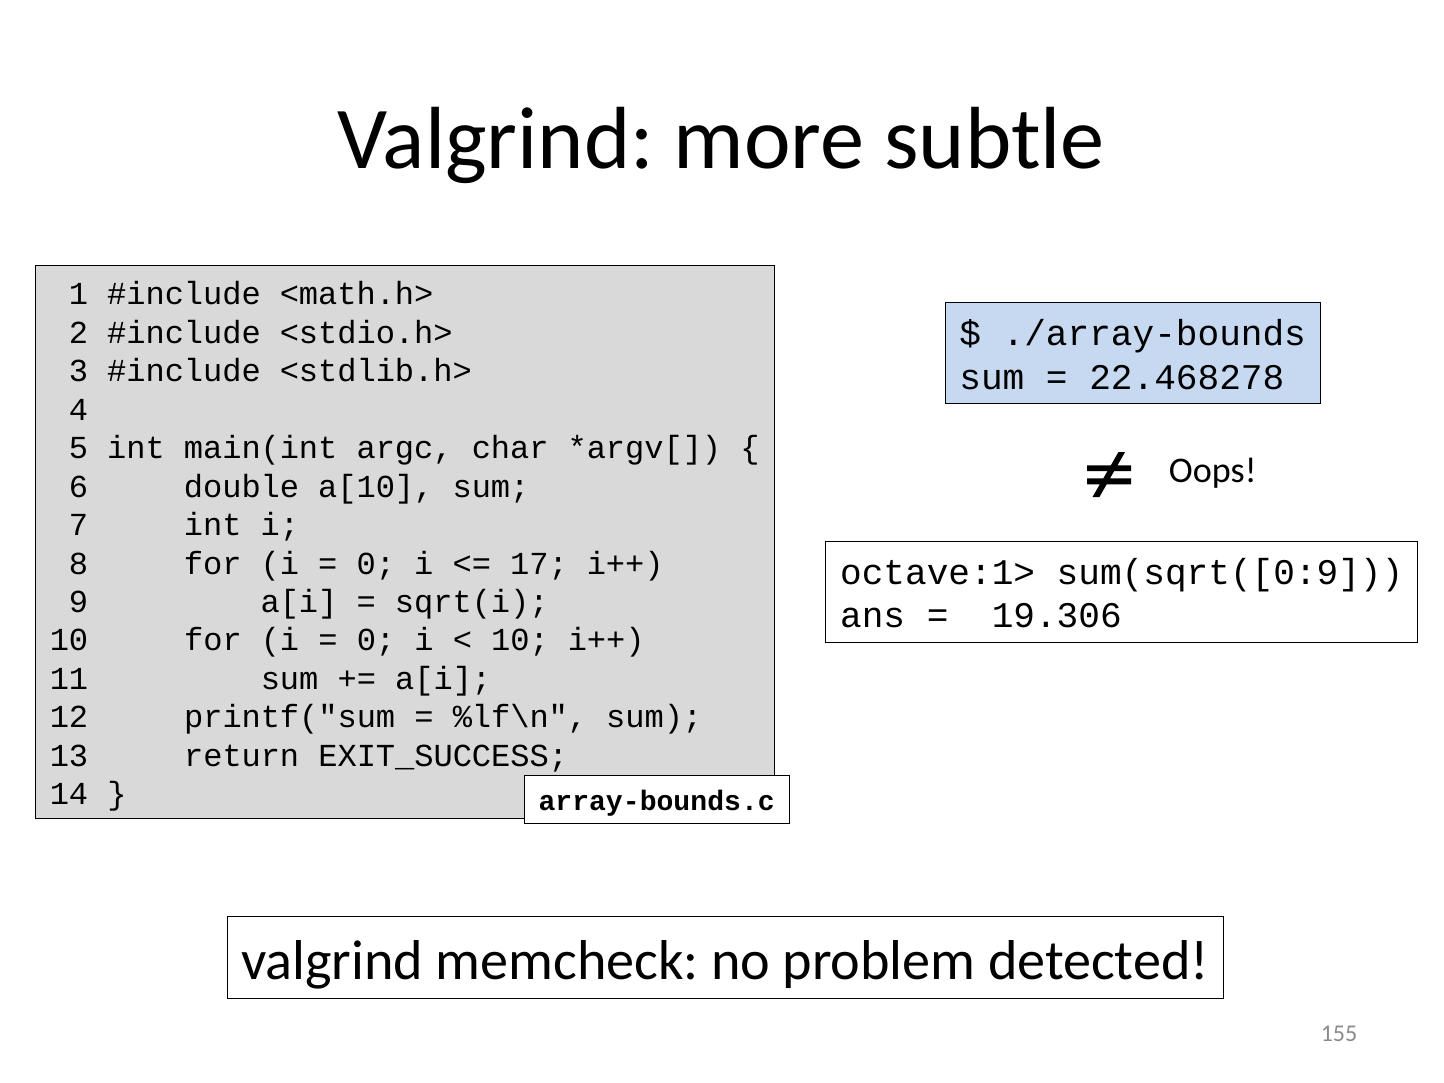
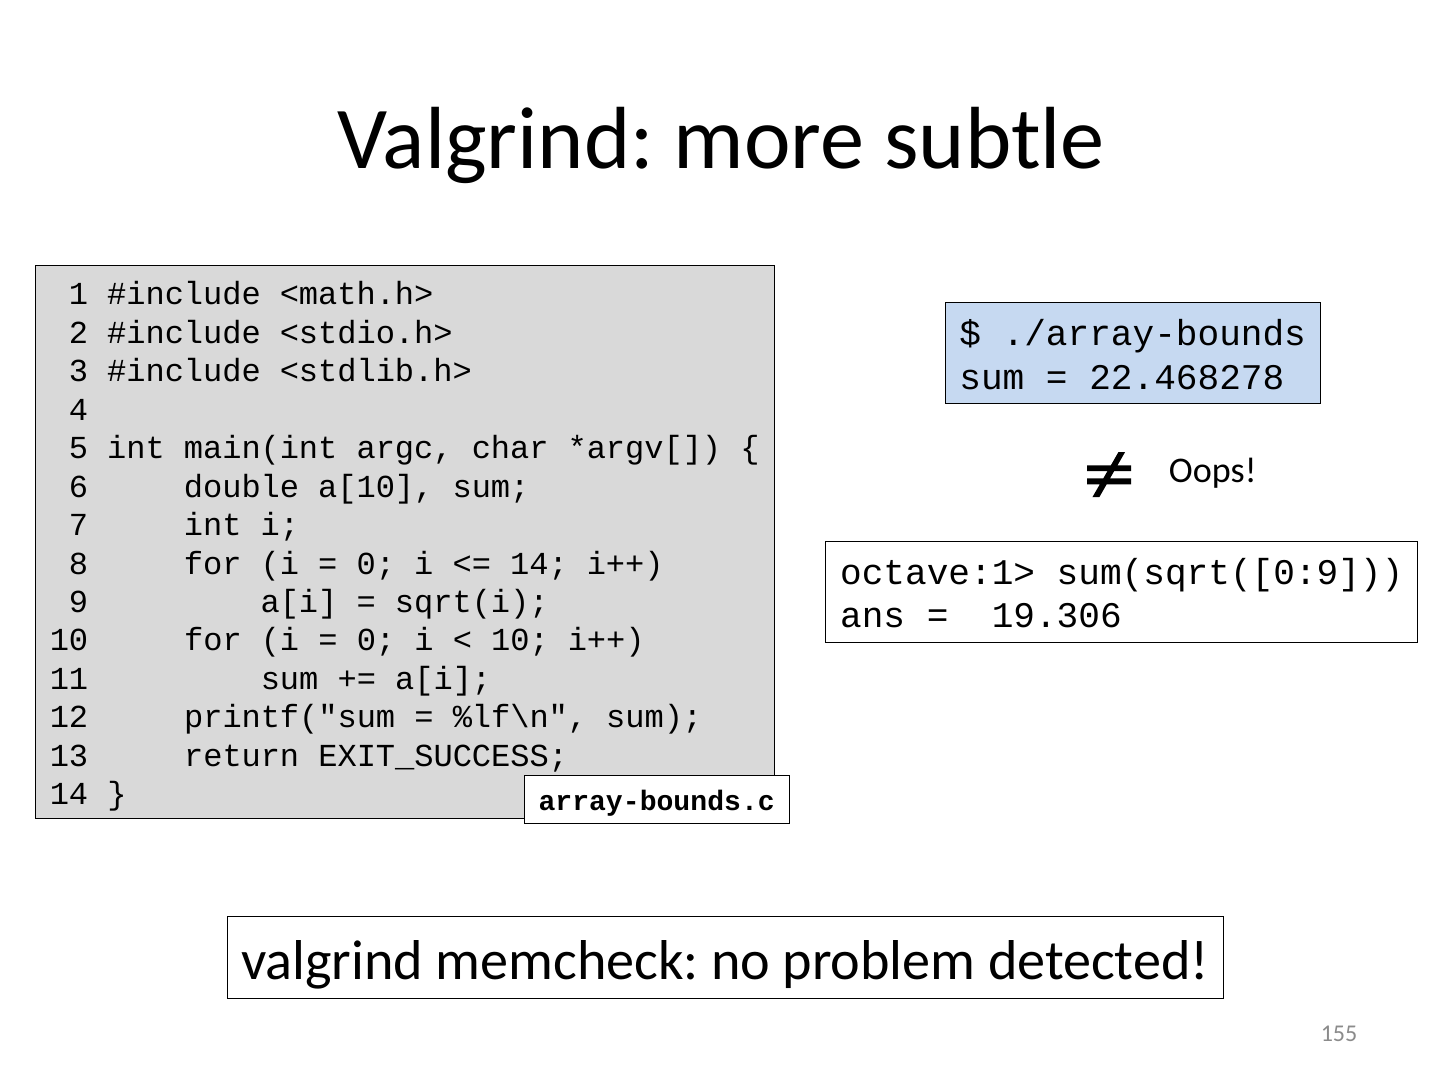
17 at (539, 563): 17 -> 14
